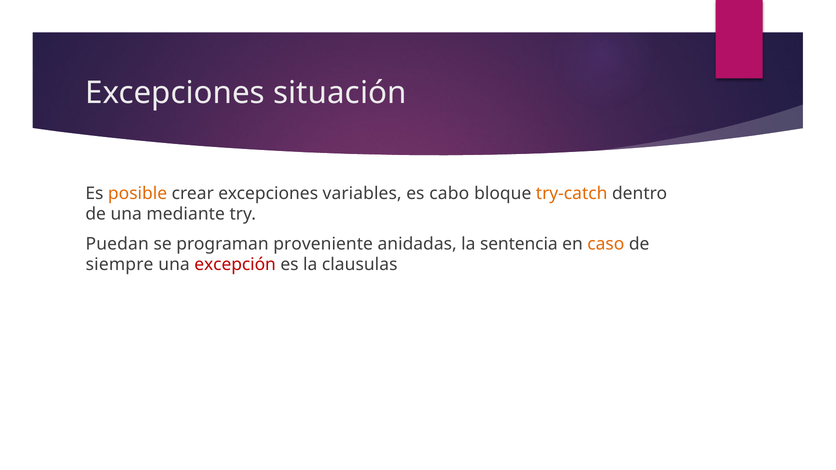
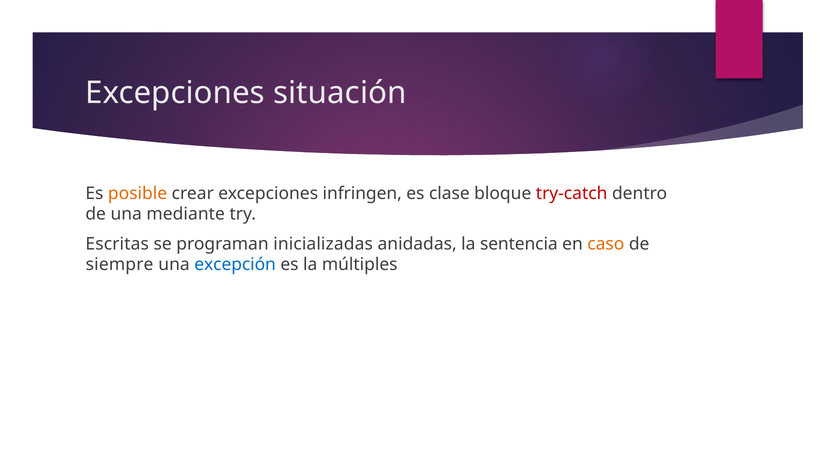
variables: variables -> infringen
cabo: cabo -> clase
try-catch colour: orange -> red
Puedan: Puedan -> Escritas
proveniente: proveniente -> inicializadas
excepción colour: red -> blue
clausulas: clausulas -> múltiples
